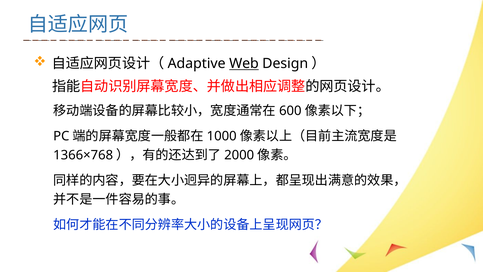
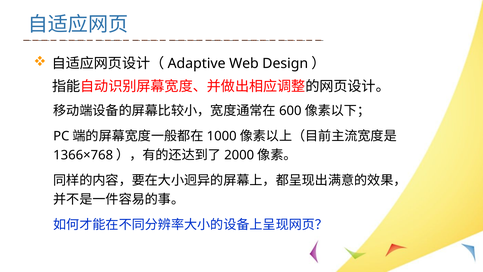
Web underline: present -> none
